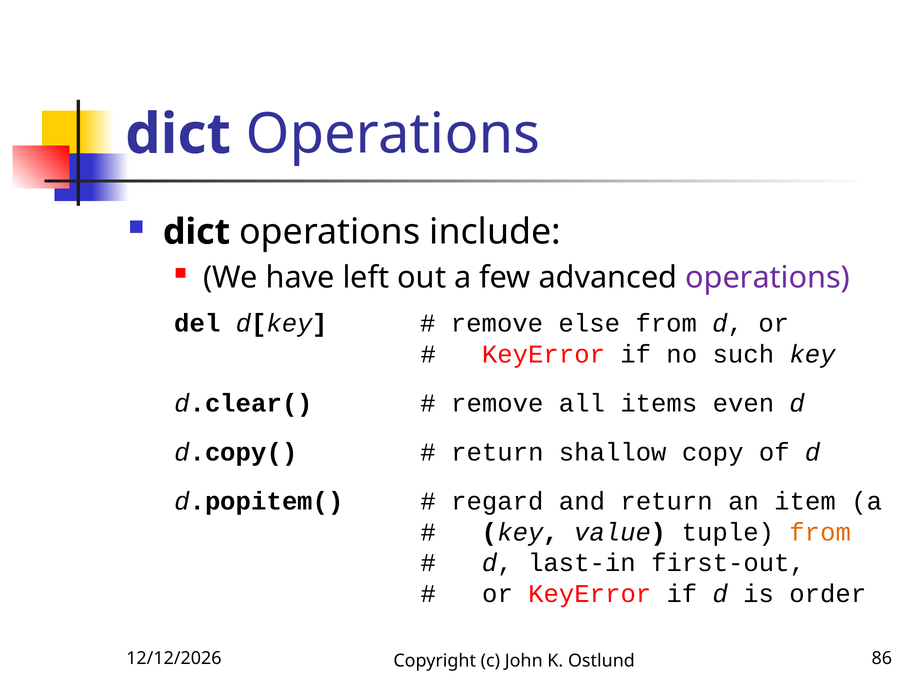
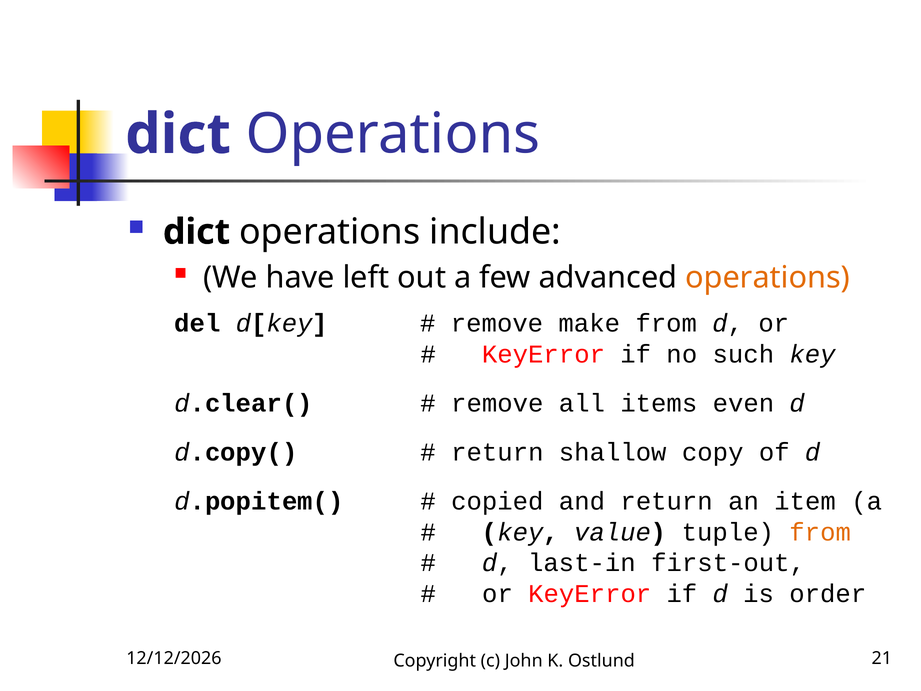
operations at (768, 278) colour: purple -> orange
else: else -> make
regard: regard -> copied
86: 86 -> 21
